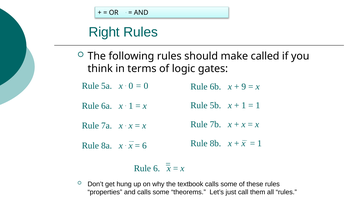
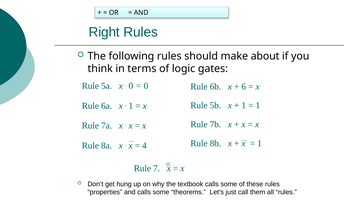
called: called -> about
9: 9 -> 6
6 at (144, 145): 6 -> 4
Rule 6: 6 -> 7
